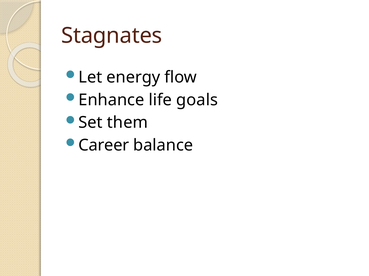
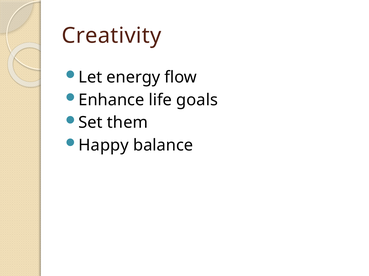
Stagnates: Stagnates -> Creativity
Career: Career -> Happy
